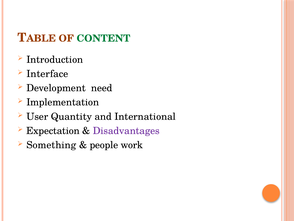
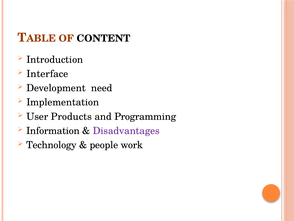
CONTENT colour: green -> black
Quantity: Quantity -> Products
International: International -> Programming
Expectation: Expectation -> Information
Something: Something -> Technology
